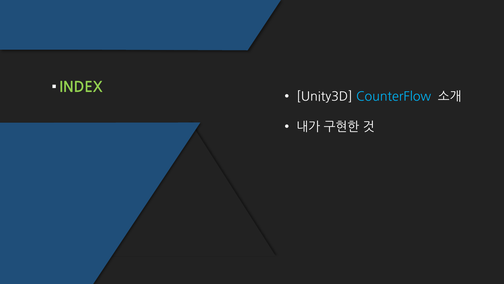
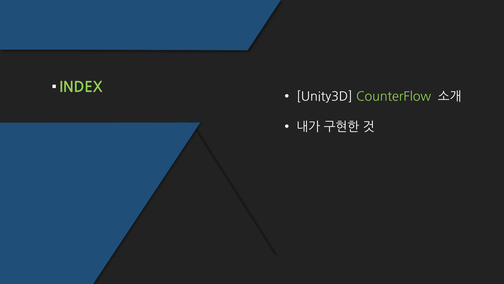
CounterFlow colour: light blue -> light green
